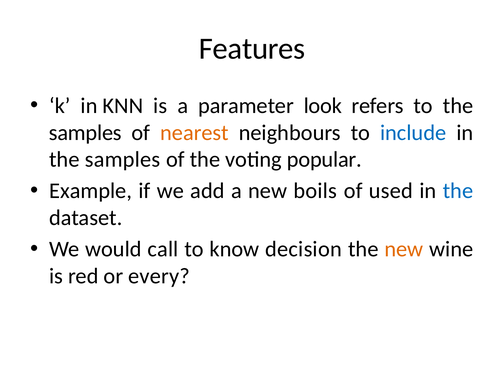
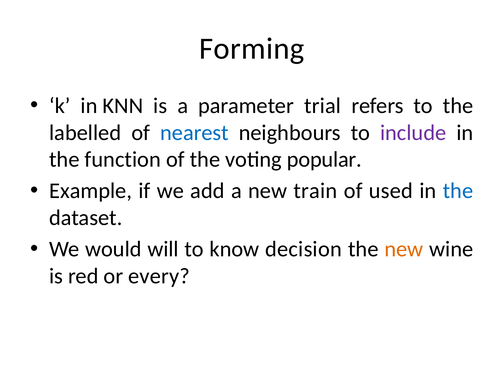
Features: Features -> Forming
look: look -> trial
samples at (85, 133): samples -> labelled
nearest colour: orange -> blue
include colour: blue -> purple
samples at (123, 160): samples -> function
boils: boils -> train
call: call -> will
